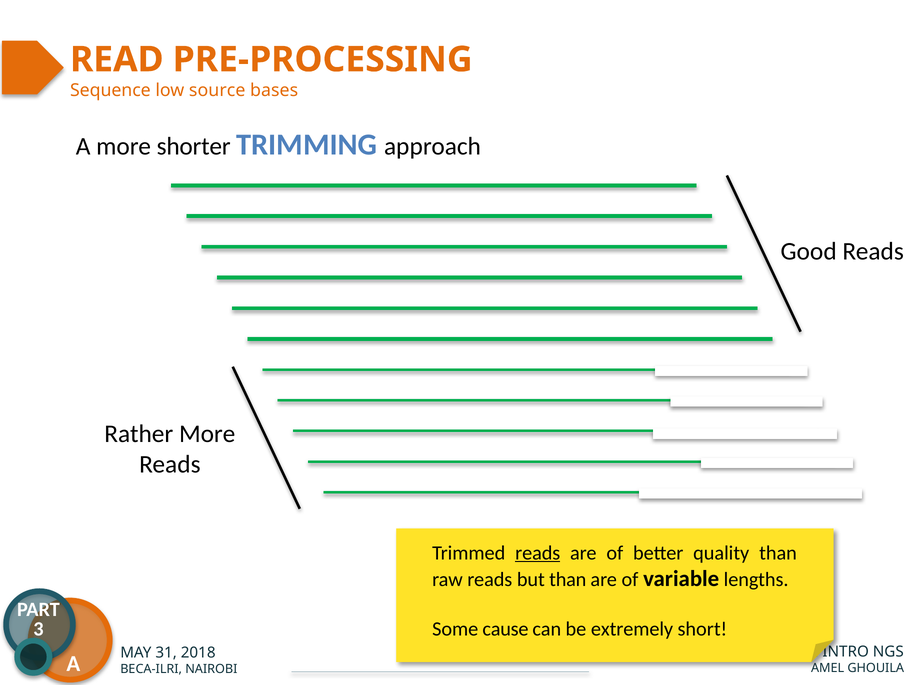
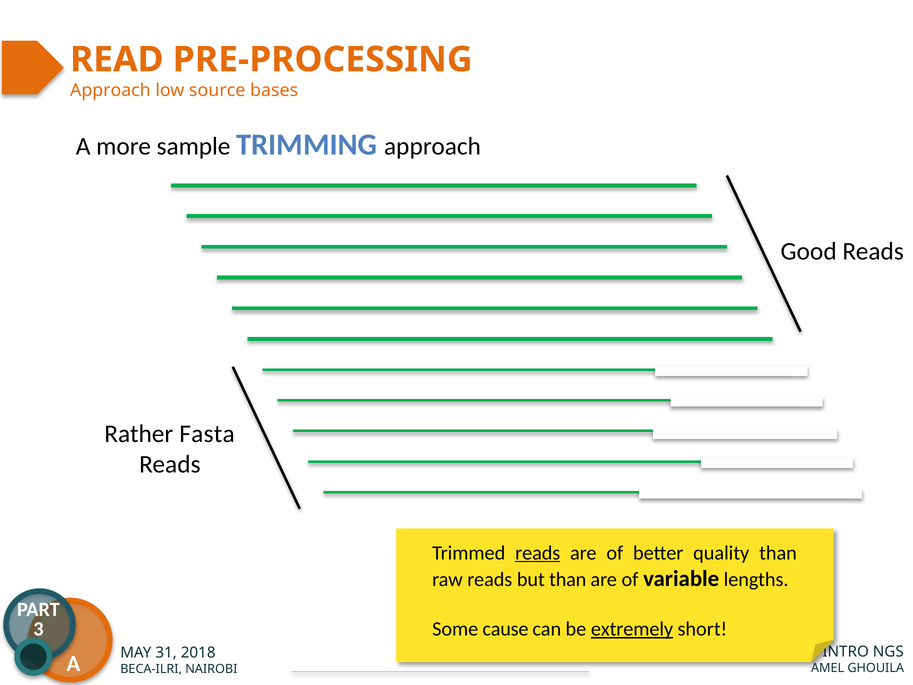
Sequence at (110, 90): Sequence -> Approach
shorter: shorter -> sample
Rather More: More -> Fasta
extremely underline: none -> present
